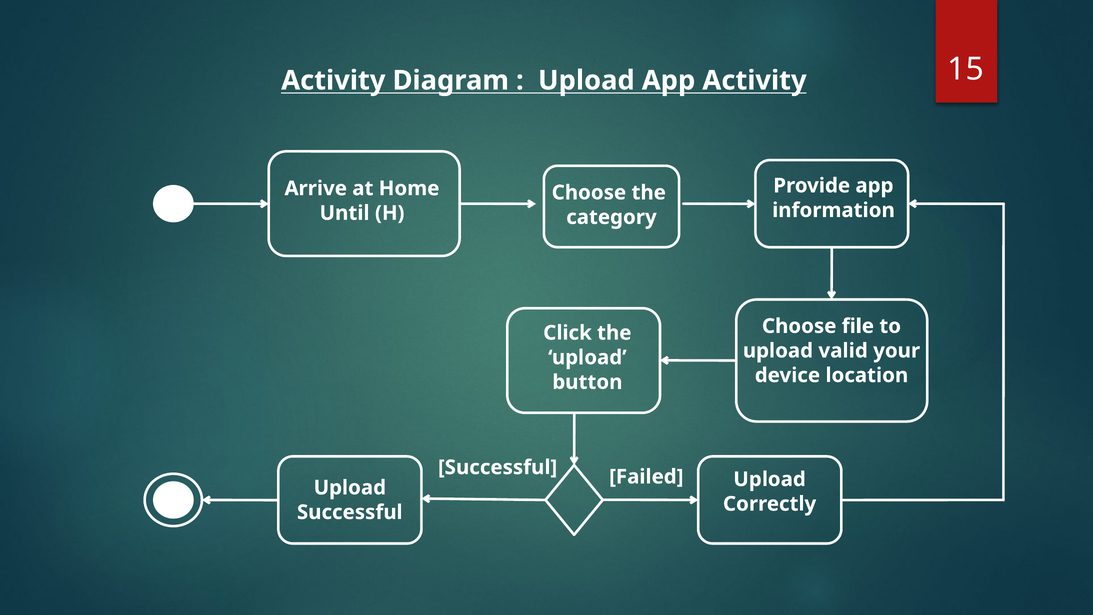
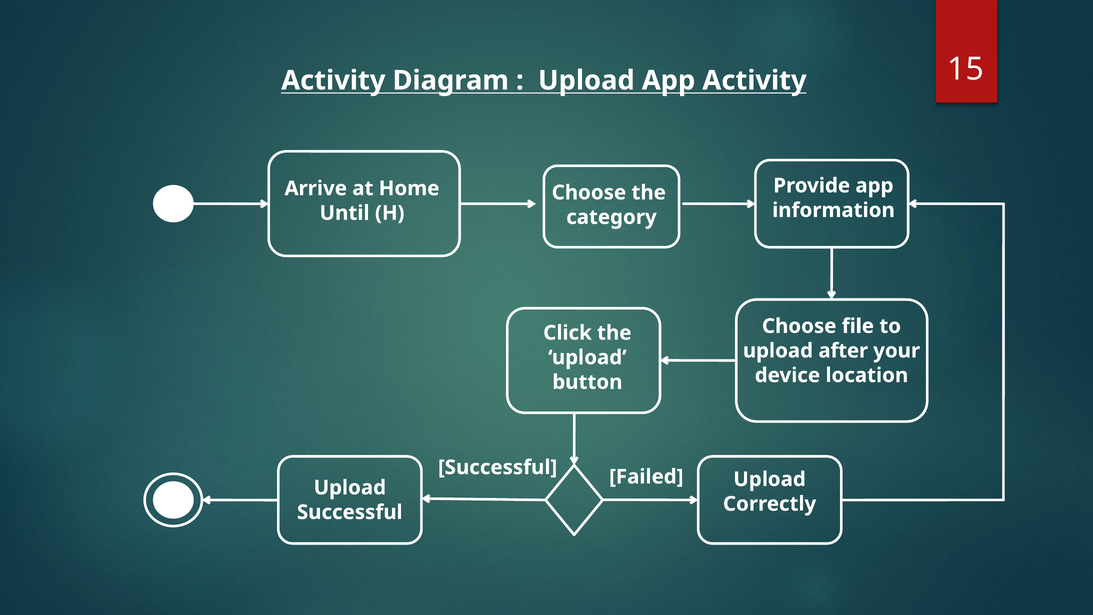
valid: valid -> after
